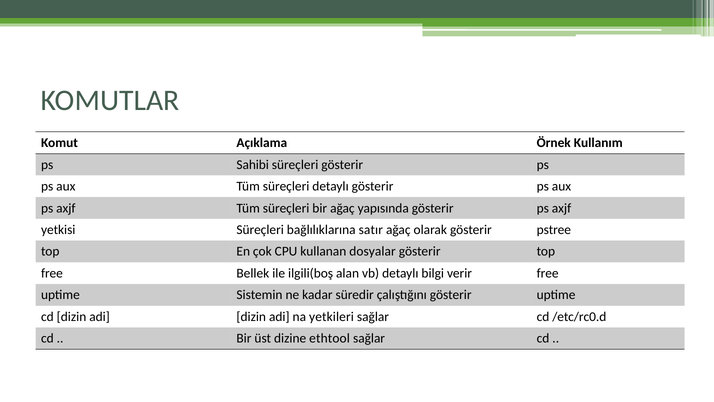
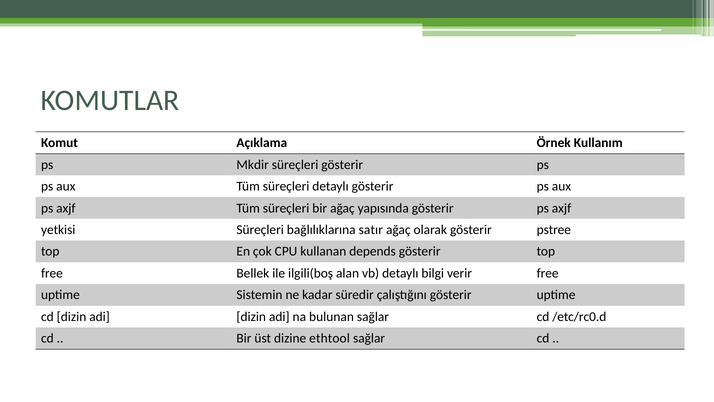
Sahibi: Sahibi -> Mkdir
dosyalar: dosyalar -> depends
yetkileri: yetkileri -> bulunan
